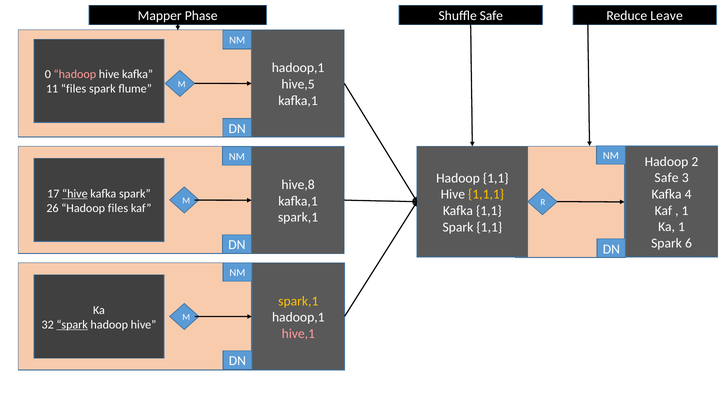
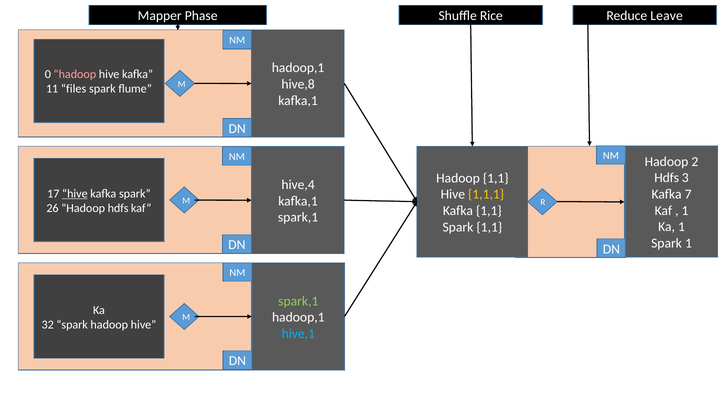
Shuffle Safe: Safe -> Rice
hive,5: hive,5 -> hive,8
Safe at (667, 178): Safe -> Hdfs
hive,8: hive,8 -> hive,4
4: 4 -> 7
Hadoop files: files -> hdfs
Spark 6: 6 -> 1
spark,1 at (298, 301) colour: yellow -> light green
spark at (72, 325) underline: present -> none
hive,1 colour: pink -> light blue
